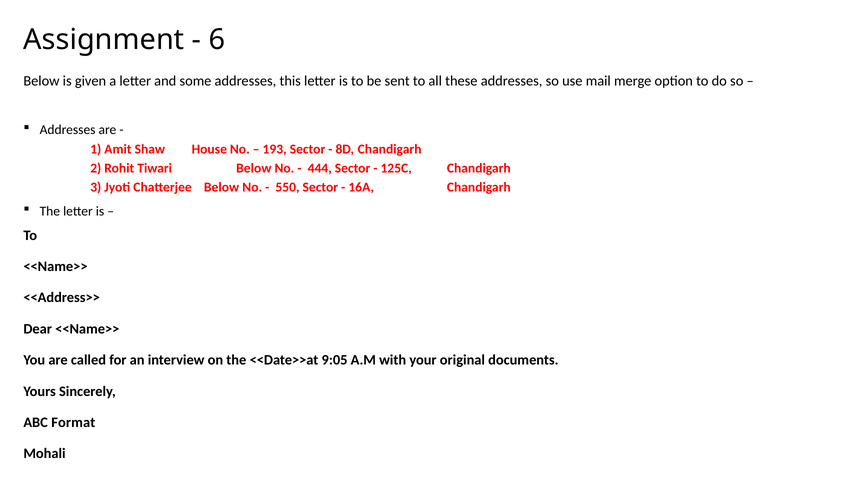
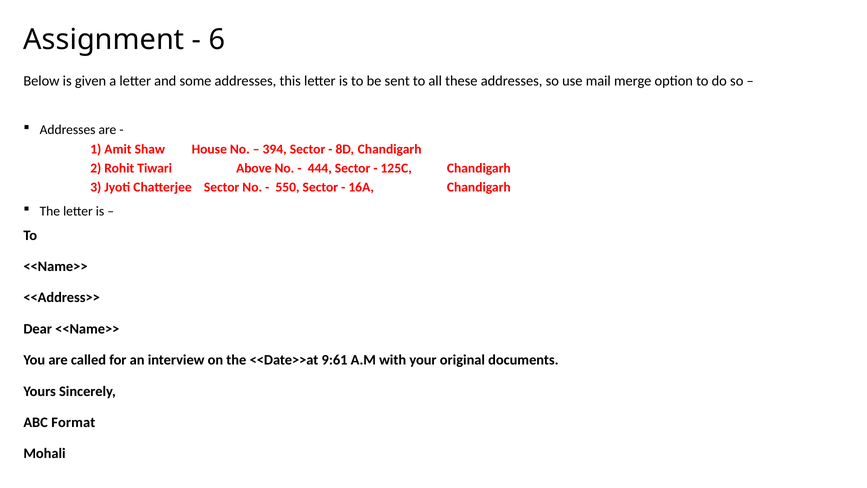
193: 193 -> 394
Tiwari Below: Below -> Above
Chatterjee Below: Below -> Sector
9:05: 9:05 -> 9:61
